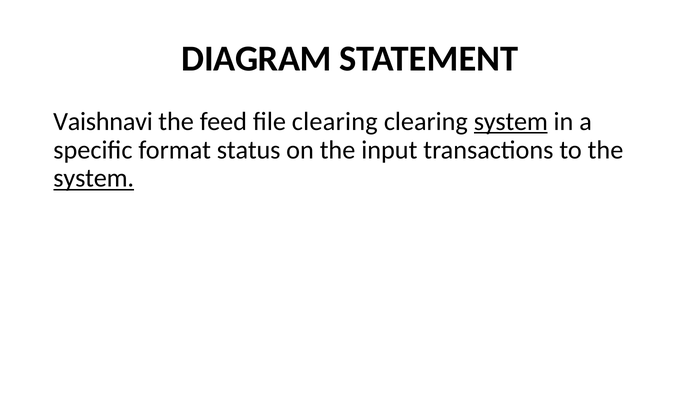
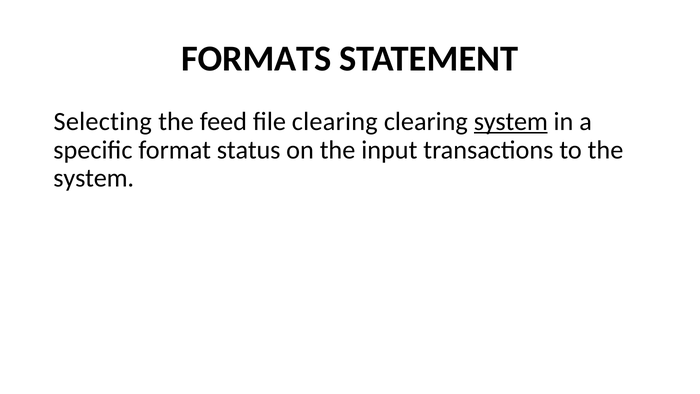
DIAGRAM: DIAGRAM -> FORMATS
Vaishnavi: Vaishnavi -> Selecting
system at (94, 178) underline: present -> none
